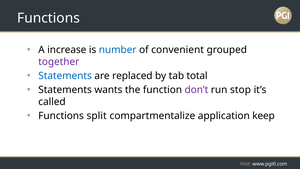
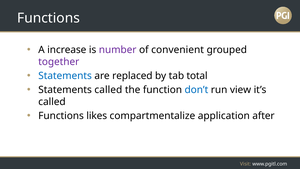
number colour: blue -> purple
Statements wants: wants -> called
don’t colour: purple -> blue
stop: stop -> view
split: split -> likes
keep: keep -> after
